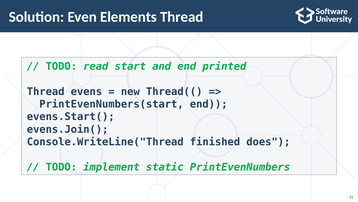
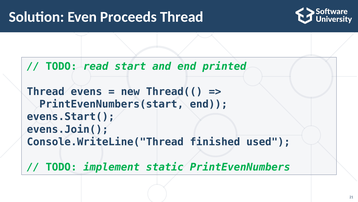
Elements: Elements -> Proceeds
does: does -> used
